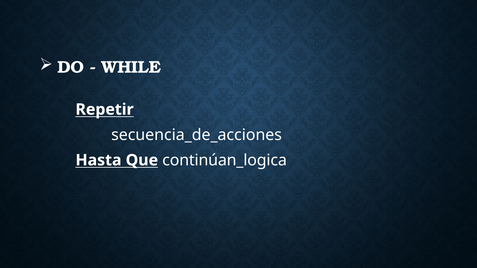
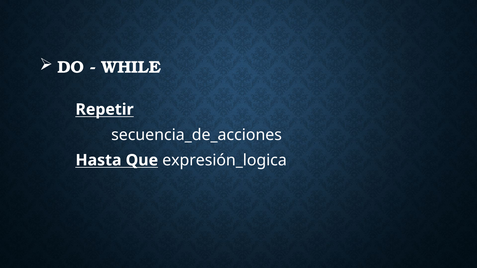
continúan_logica: continúan_logica -> expresión_logica
